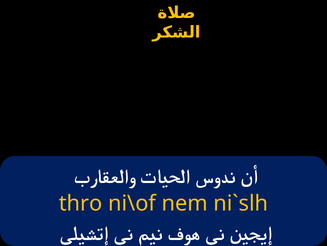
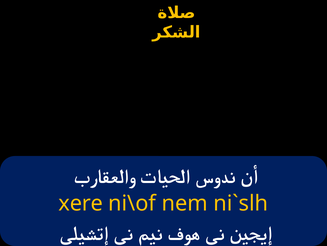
thro: thro -> xere
